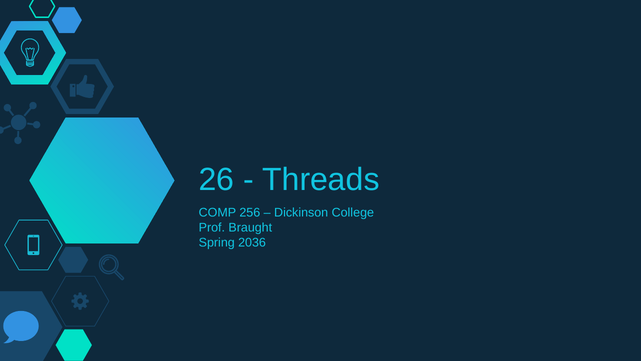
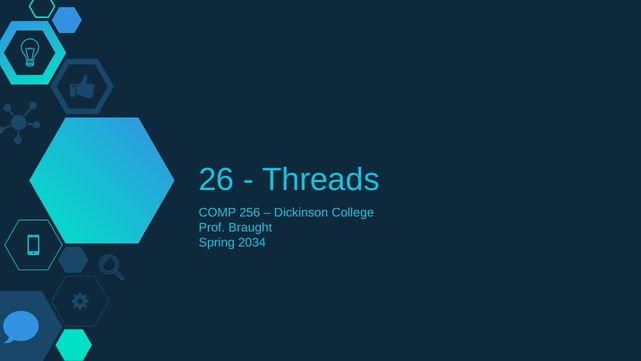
2036: 2036 -> 2034
